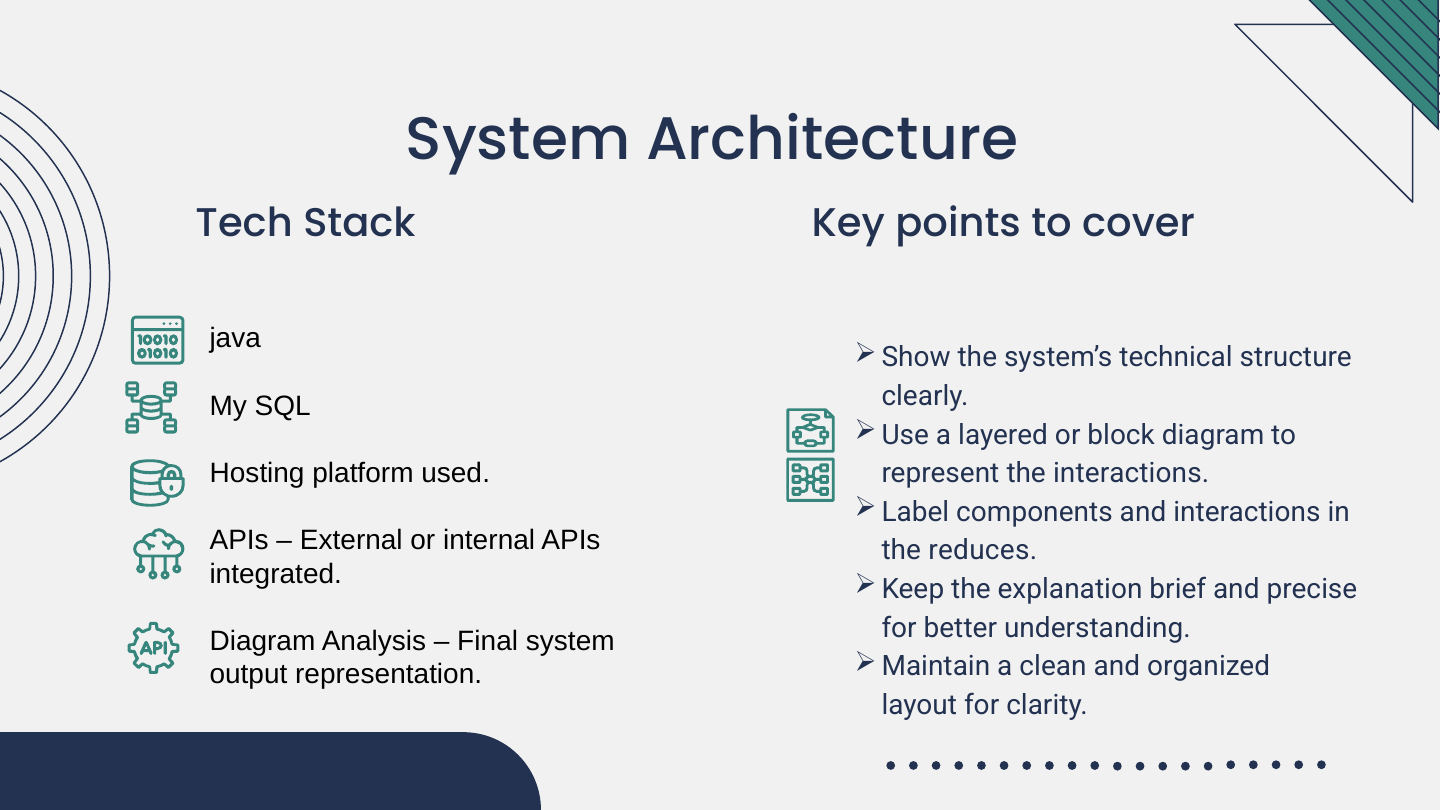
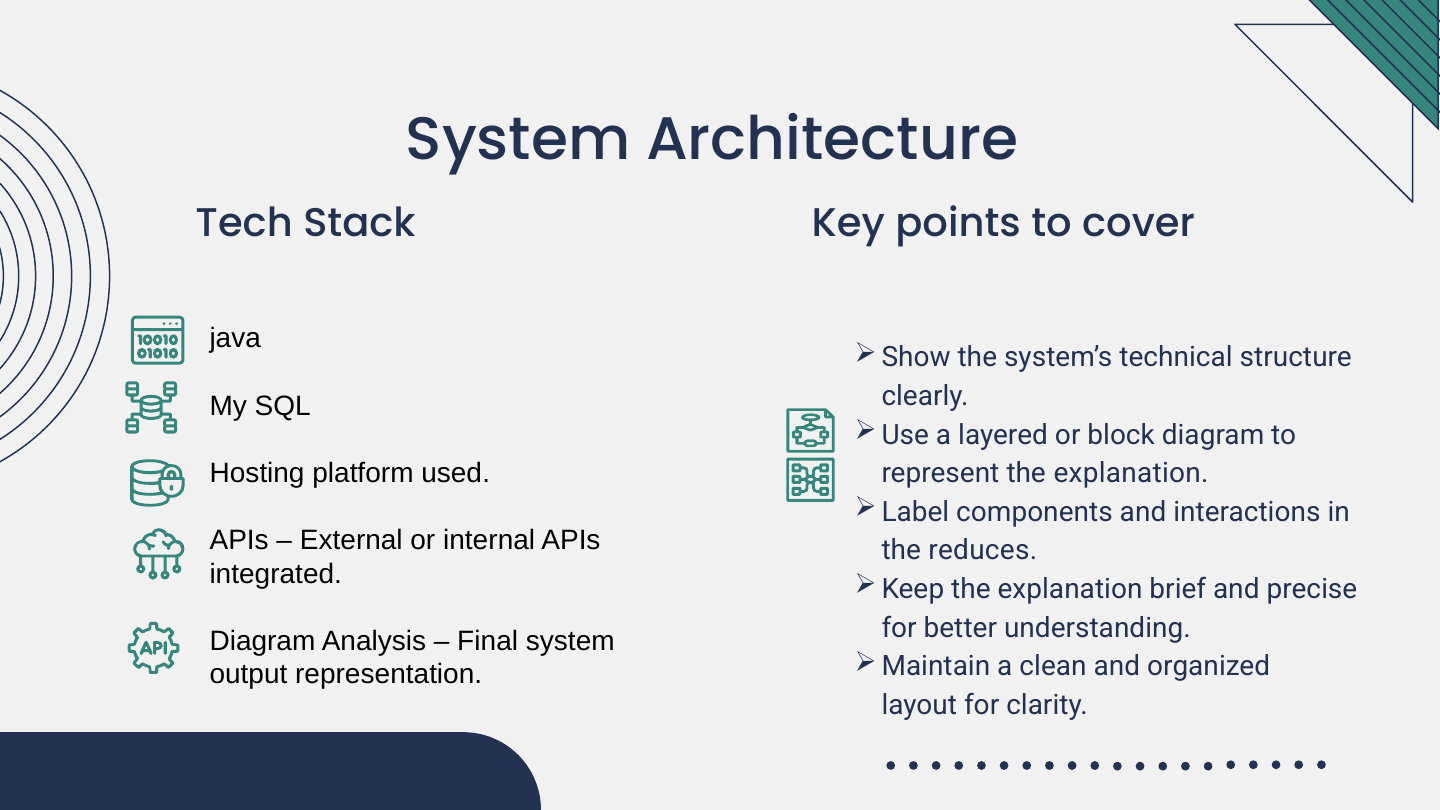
represent the interactions: interactions -> explanation
